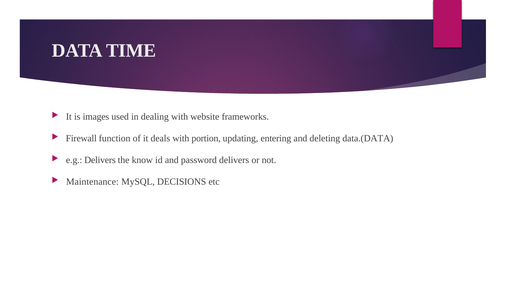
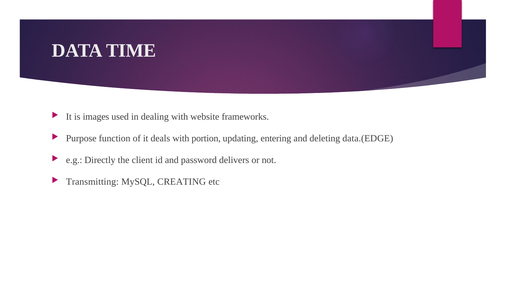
Firewall: Firewall -> Purpose
data.(DATA: data.(DATA -> data.(EDGE
e.g Delivers: Delivers -> Directly
know: know -> client
Maintenance: Maintenance -> Transmitting
DECISIONS: DECISIONS -> CREATING
